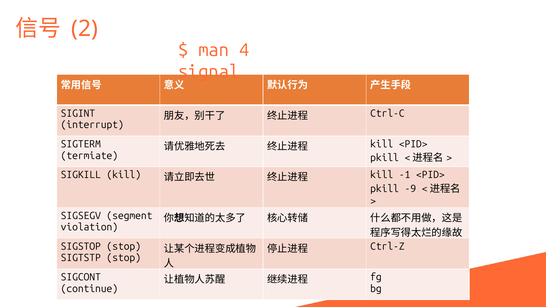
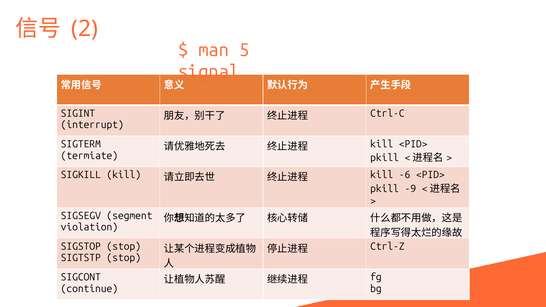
4: 4 -> 5
-1: -1 -> -6
